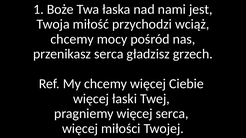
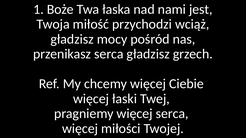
chcemy at (72, 39): chcemy -> gładzisz
